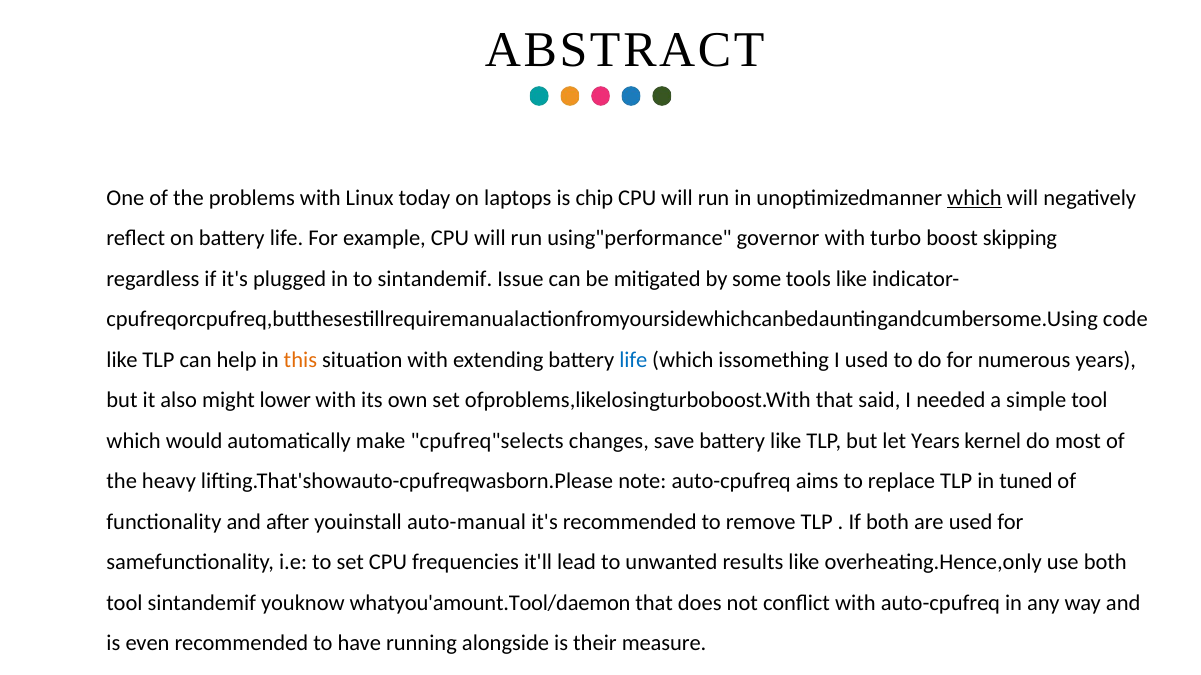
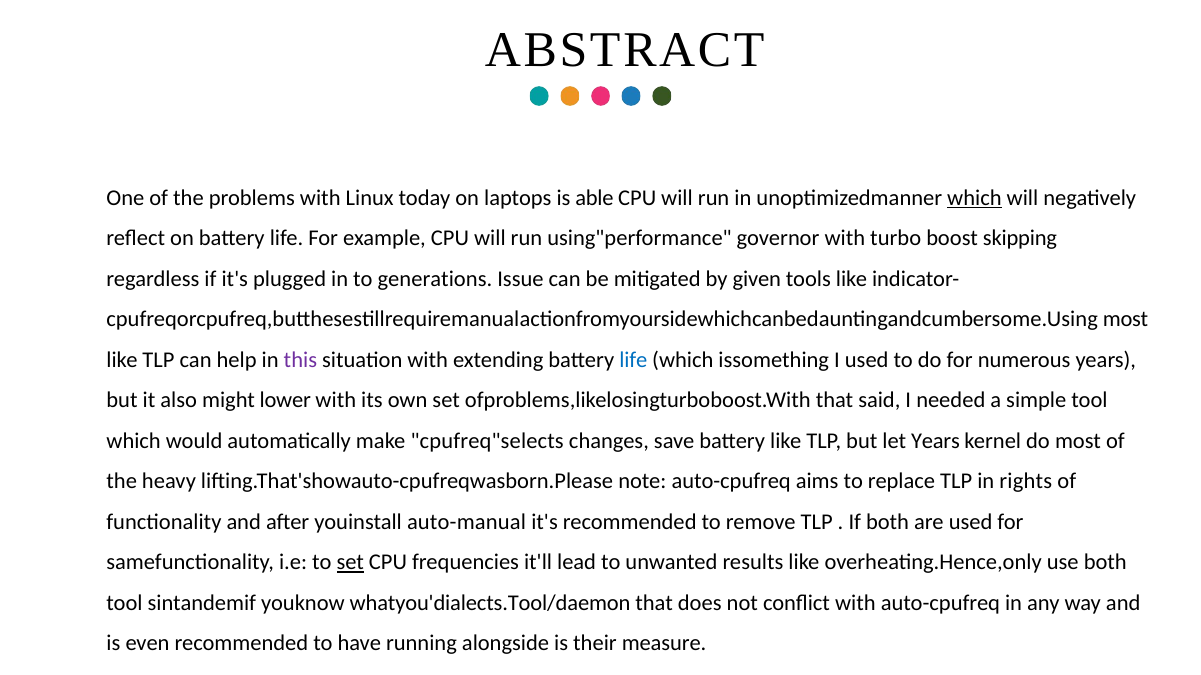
chip: chip -> able
to sintandemif: sintandemif -> generations
some: some -> given
code at (1125, 320): code -> most
this colour: orange -> purple
tuned: tuned -> rights
set at (350, 563) underline: none -> present
whatyou'amount.Tool/daemon: whatyou'amount.Tool/daemon -> whatyou'dialects.Tool/daemon
